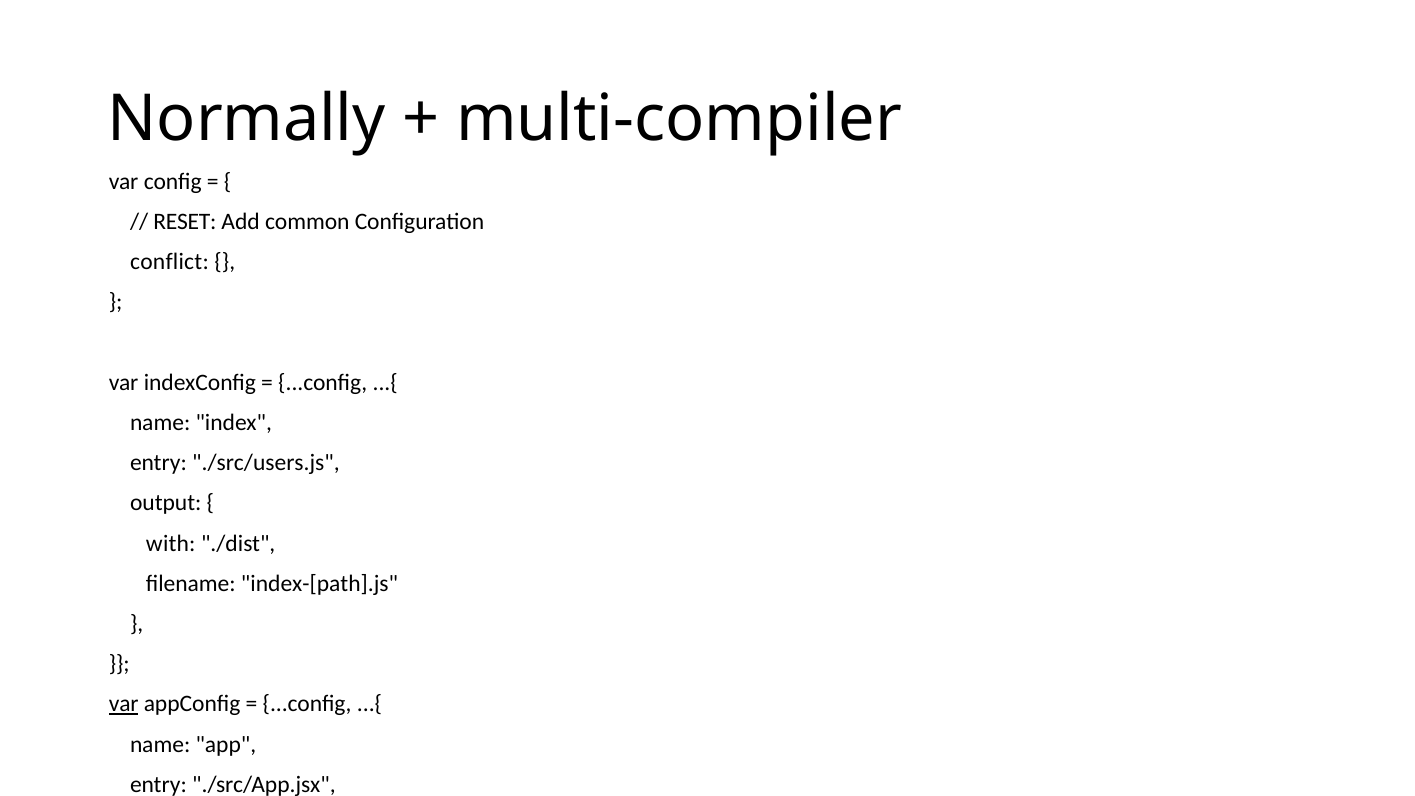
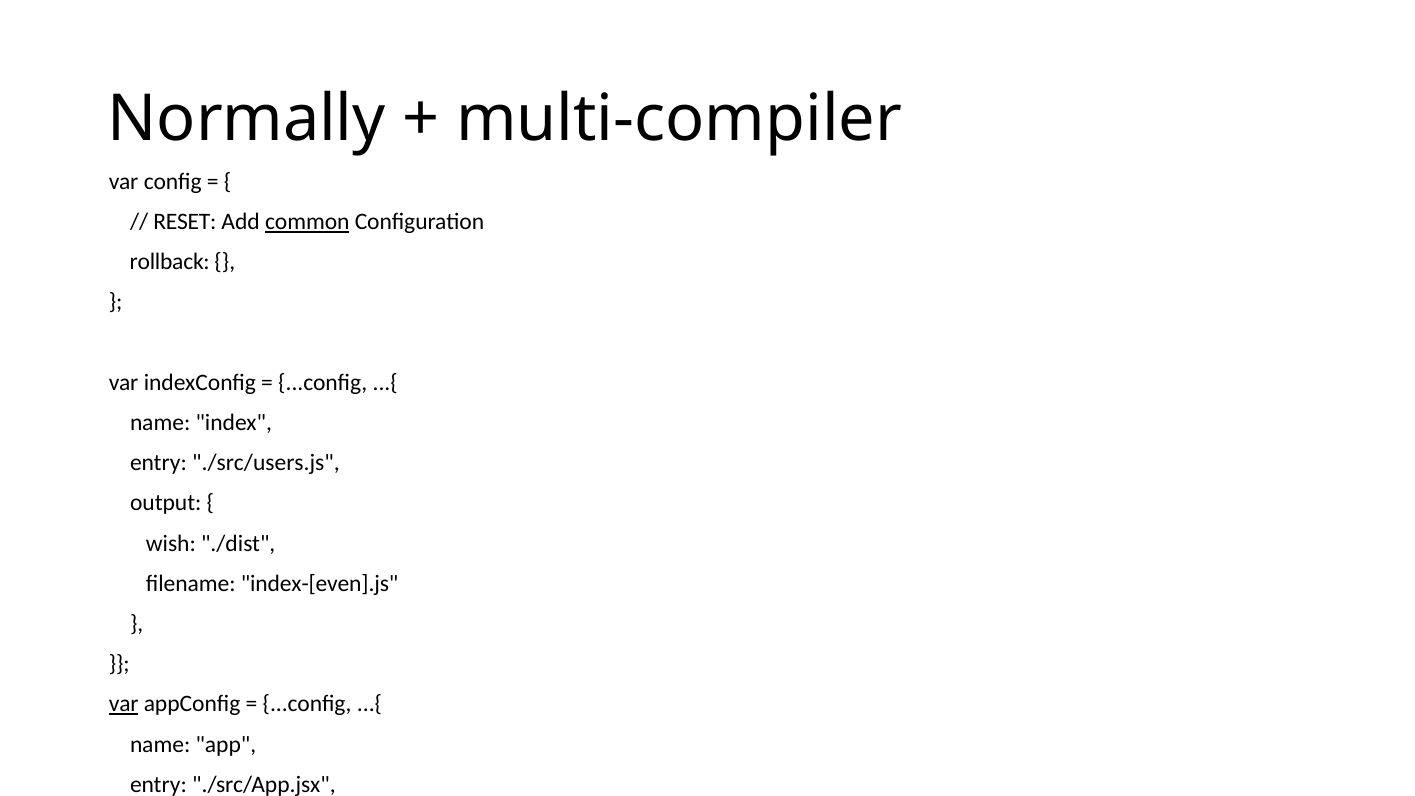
common underline: none -> present
conflict: conflict -> rollback
with: with -> wish
index-[path].js: index-[path].js -> index-[even].js
